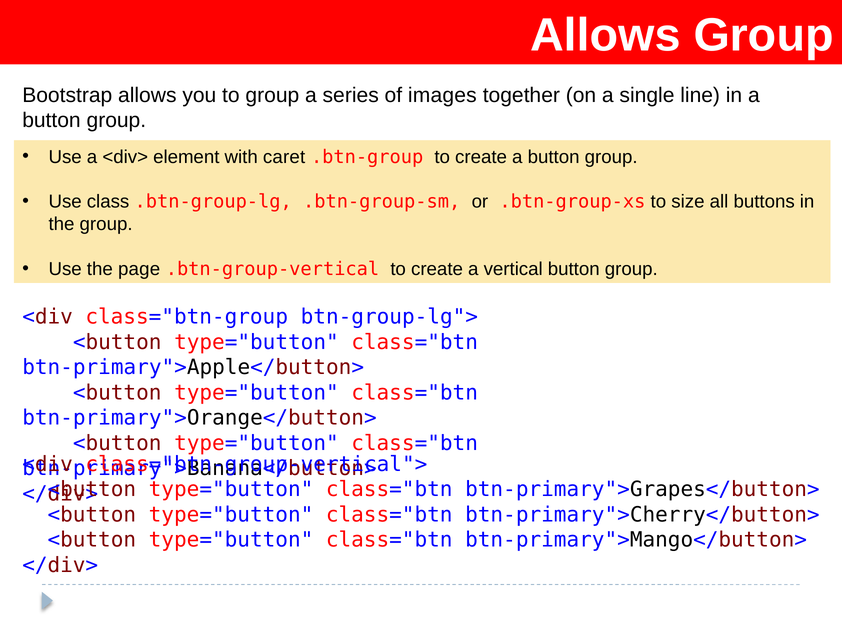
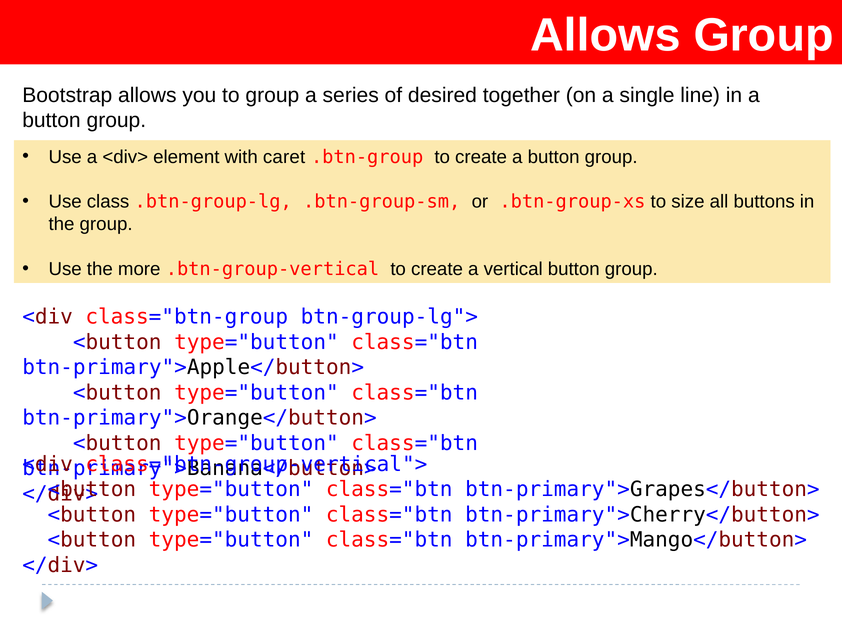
images: images -> desired
page: page -> more
